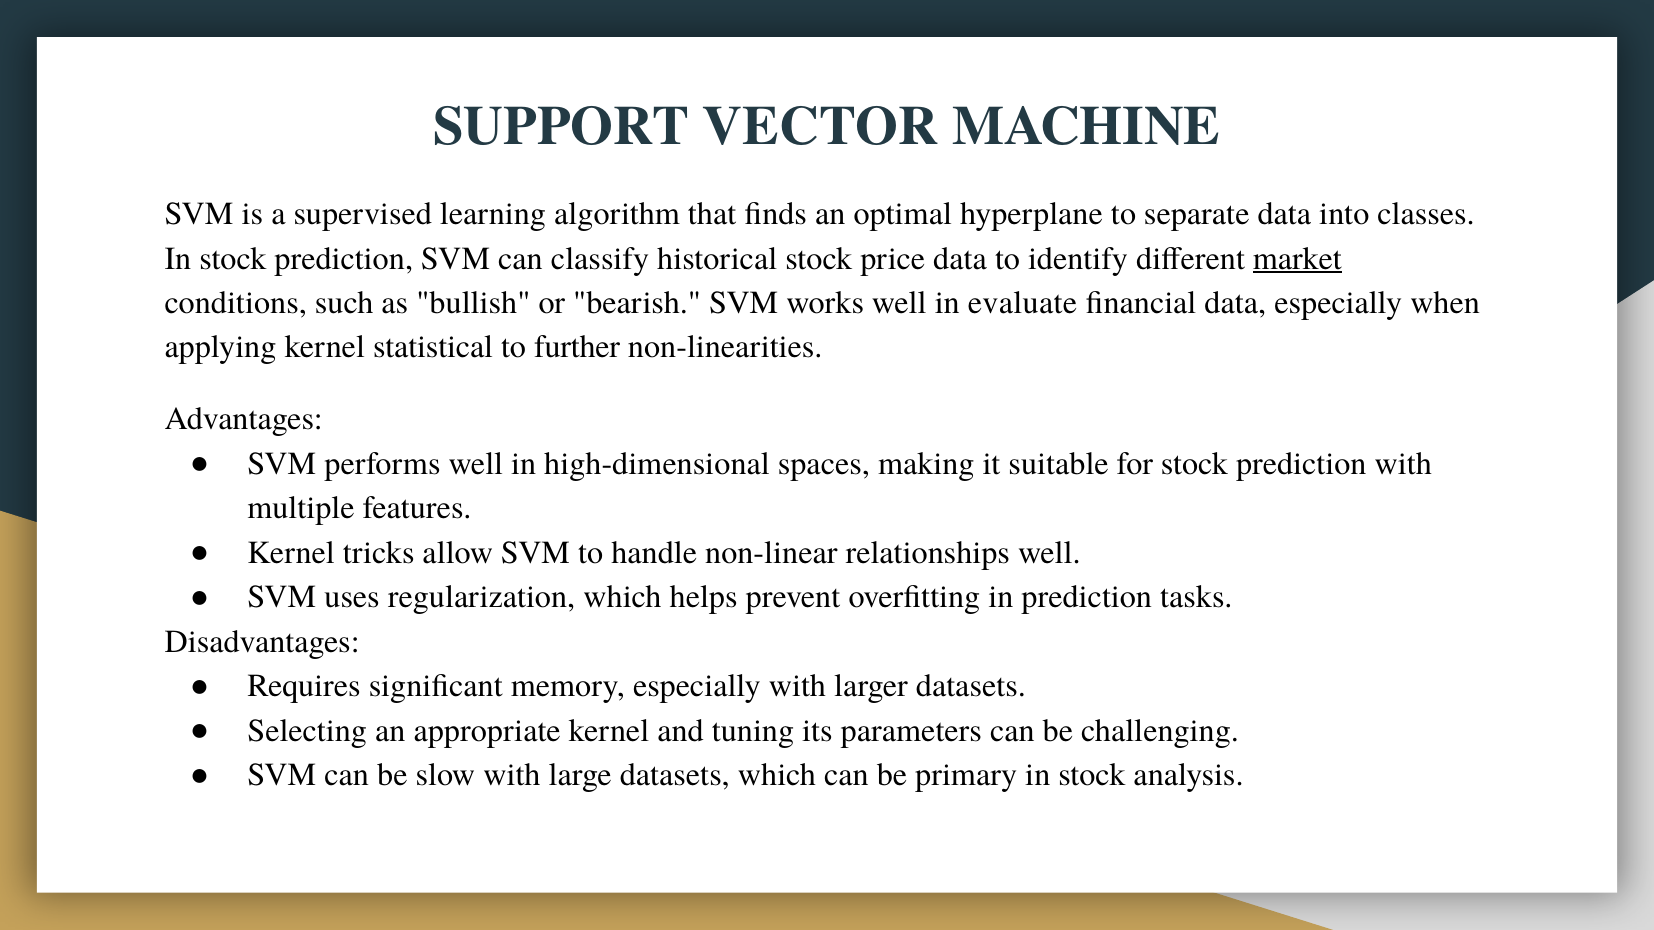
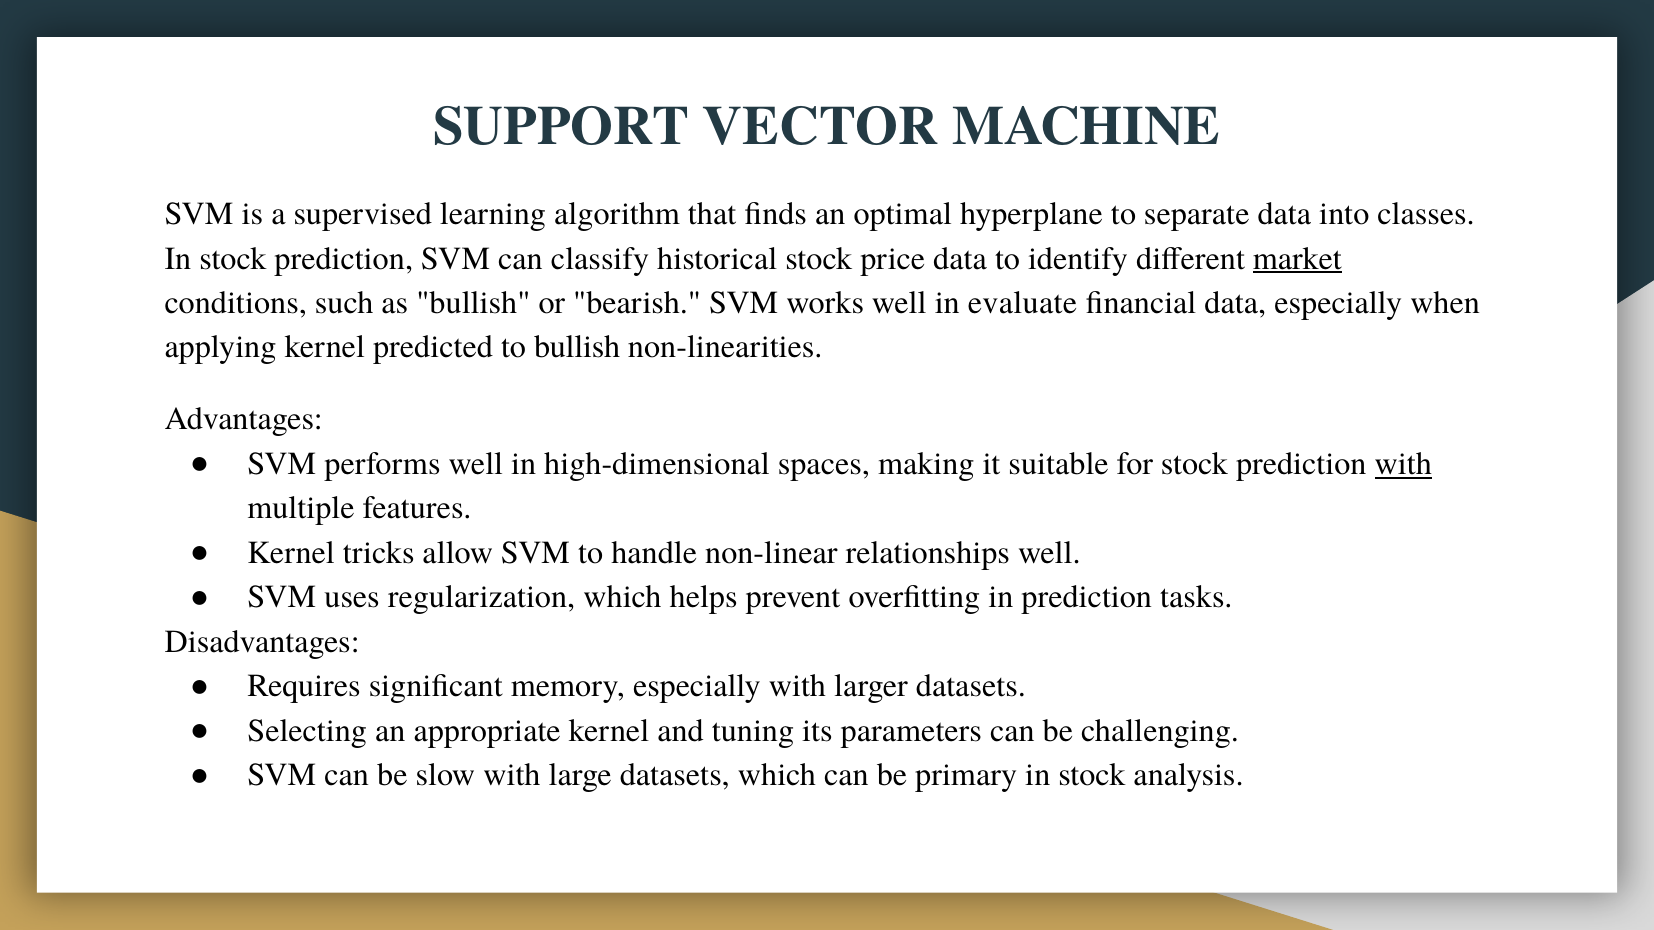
statistical: statistical -> predicted
to further: further -> bullish
with at (1403, 464) underline: none -> present
